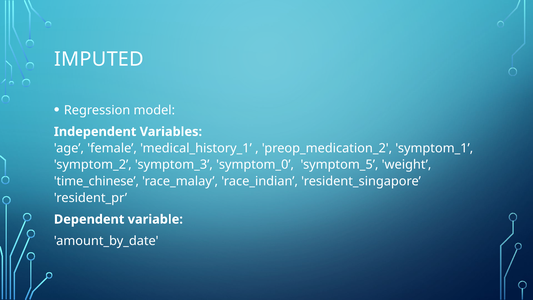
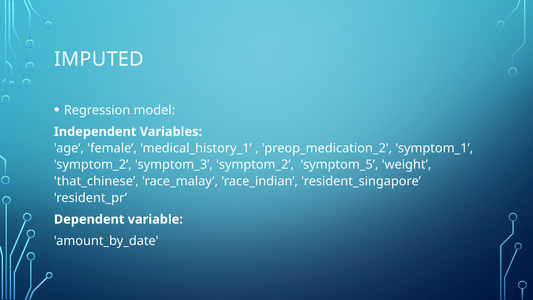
symptom_3 symptom_0: symptom_0 -> symptom_2
time_chinese: time_chinese -> that_chinese
